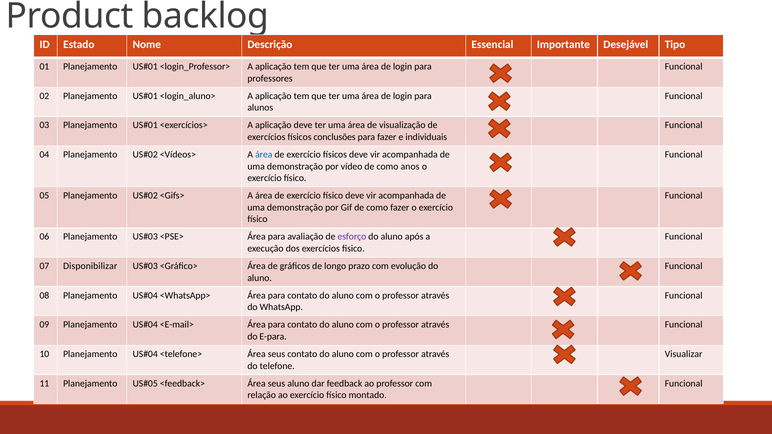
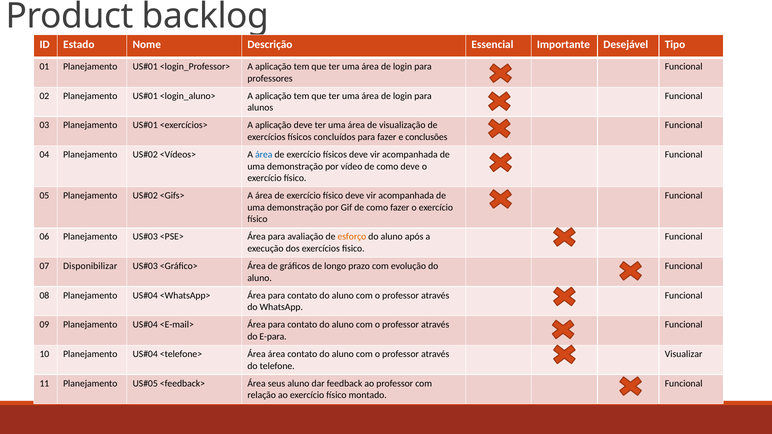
conclusões: conclusões -> concluídos
individuais: individuais -> conclusões
como anos: anos -> deve
esforço colour: purple -> orange
<telefone> Área seus: seus -> área
